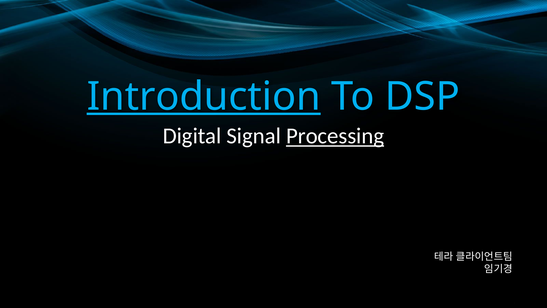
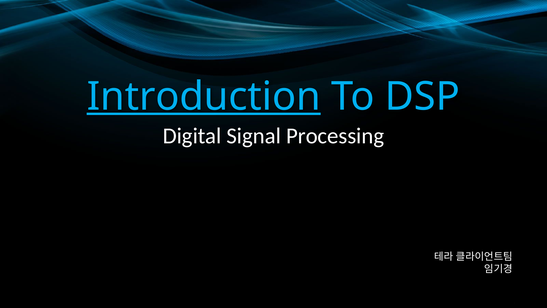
Processing underline: present -> none
